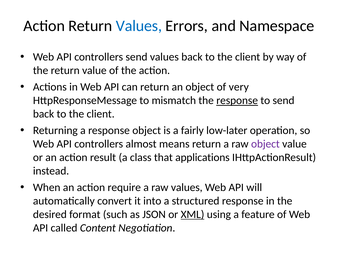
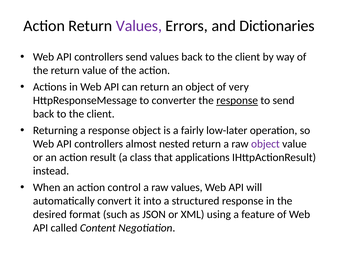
Values at (139, 26) colour: blue -> purple
Namespace: Namespace -> Dictionaries
mismatch: mismatch -> converter
means: means -> nested
require: require -> control
XML underline: present -> none
